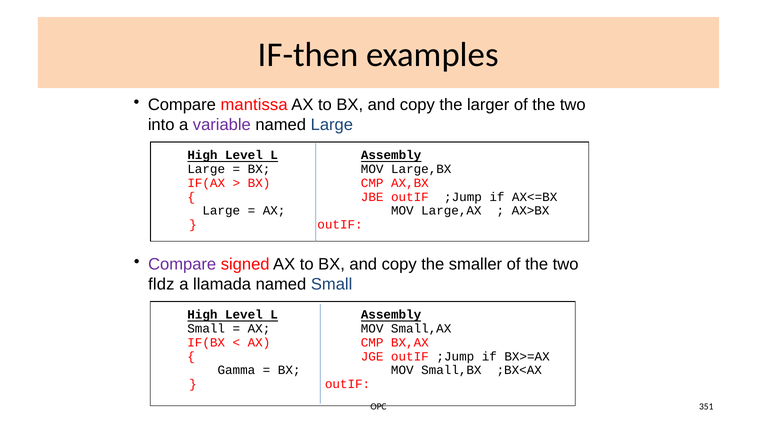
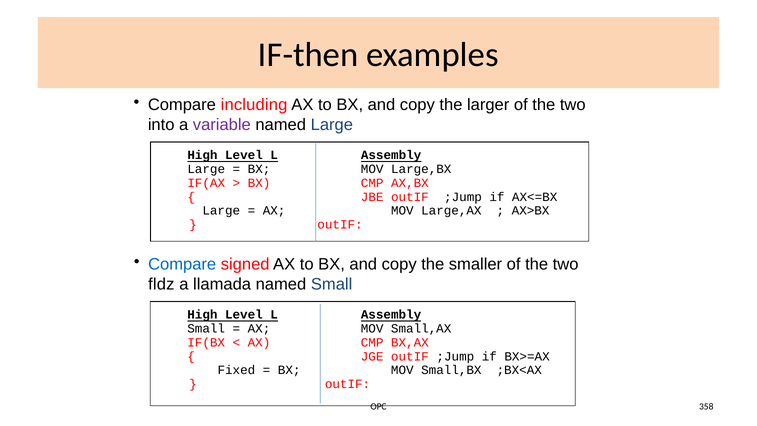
mantissa: mantissa -> including
Compare at (182, 264) colour: purple -> blue
Gamma: Gamma -> Fixed
351: 351 -> 358
